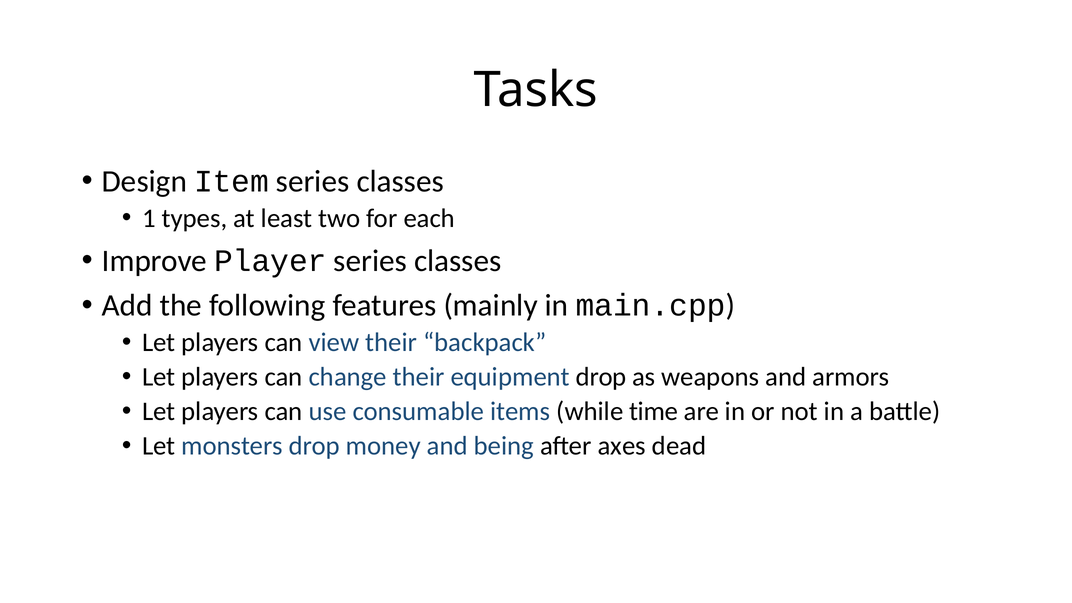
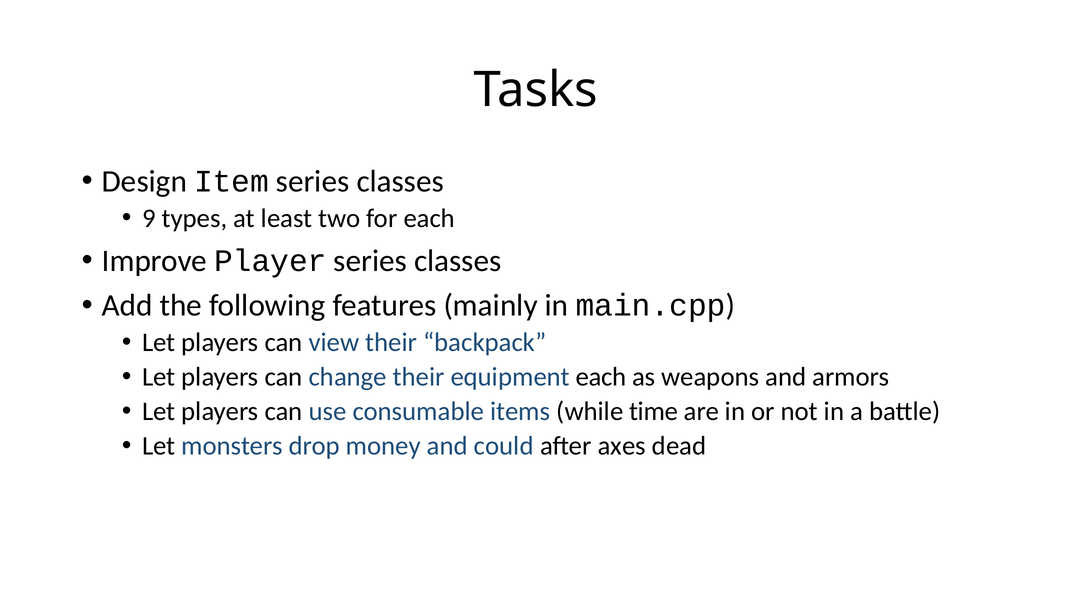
1: 1 -> 9
equipment drop: drop -> each
being: being -> could
